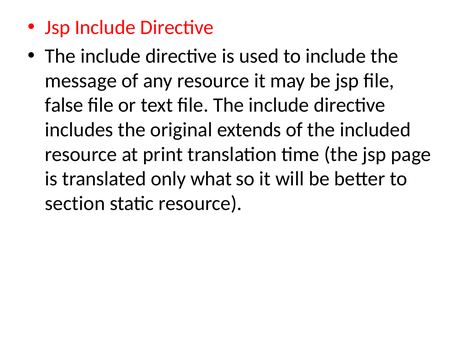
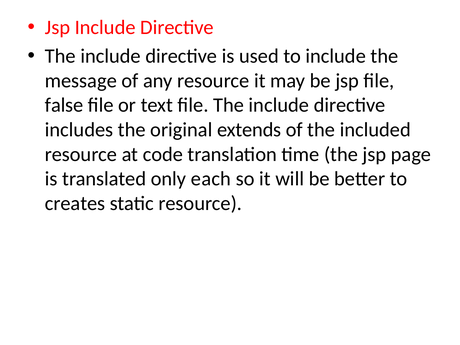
print: print -> code
what: what -> each
section: section -> creates
